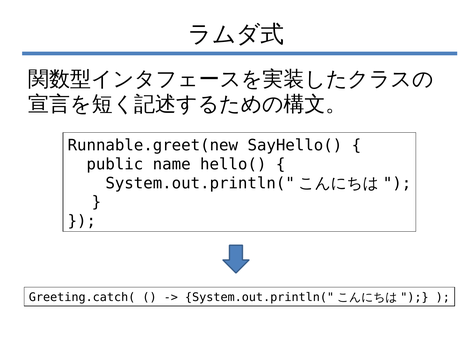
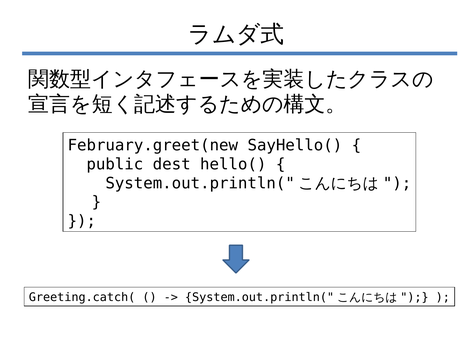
Runnable.greet(new: Runnable.greet(new -> February.greet(new
name: name -> dest
